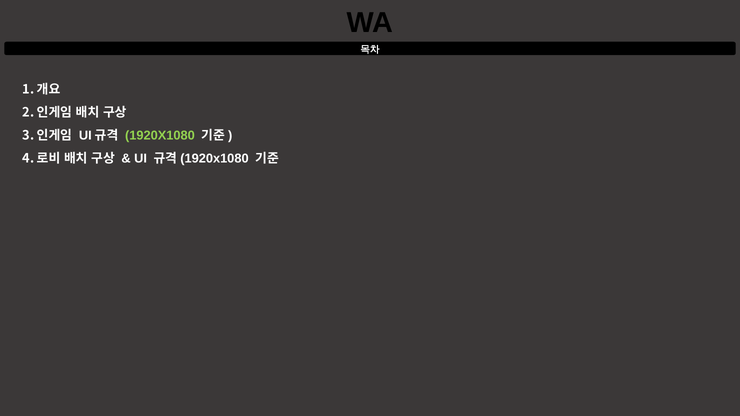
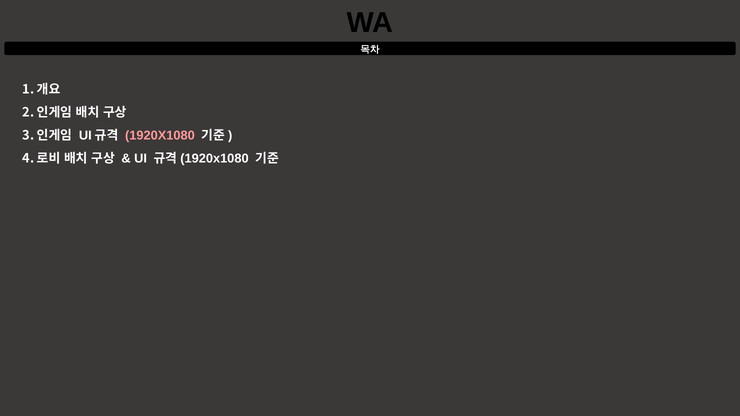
1920X1080 colour: light green -> pink
